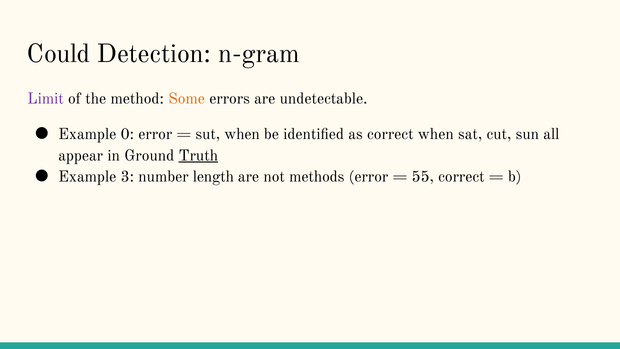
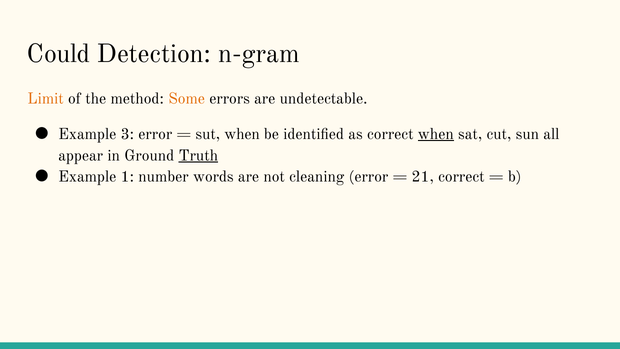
Limit colour: purple -> orange
0: 0 -> 3
when at (436, 134) underline: none -> present
3: 3 -> 1
length: length -> words
methods: methods -> cleaning
55: 55 -> 21
